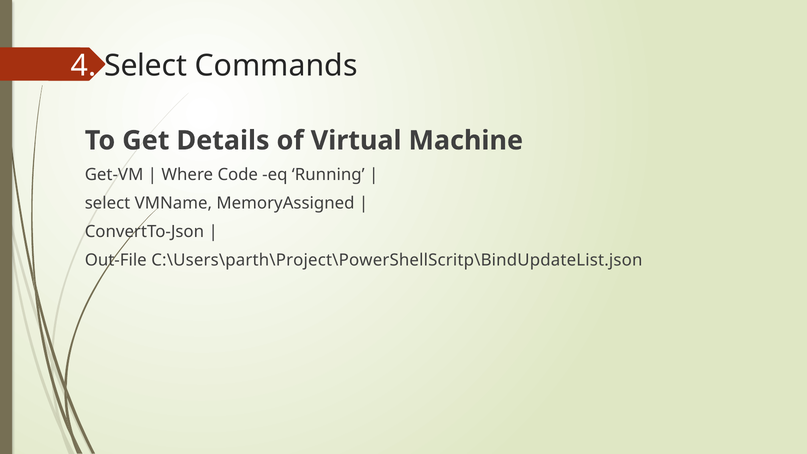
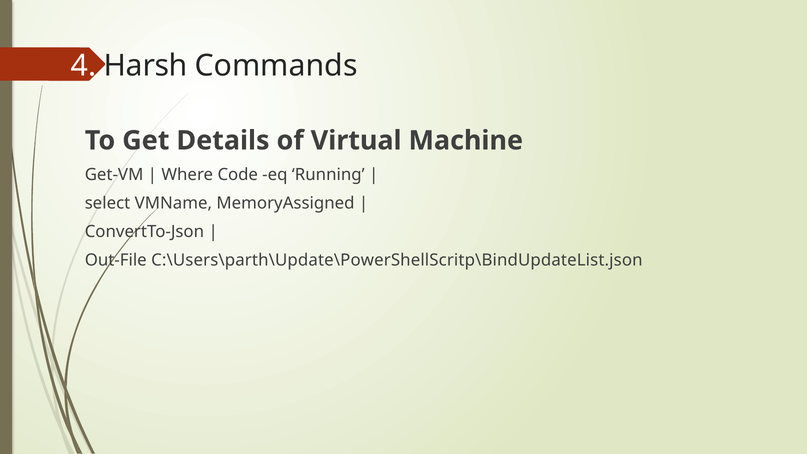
4 Select: Select -> Harsh
C:\Users\parth\Project\PowerShellScritp\BindUpdateList.json: C:\Users\parth\Project\PowerShellScritp\BindUpdateList.json -> C:\Users\parth\Update\PowerShellScritp\BindUpdateList.json
